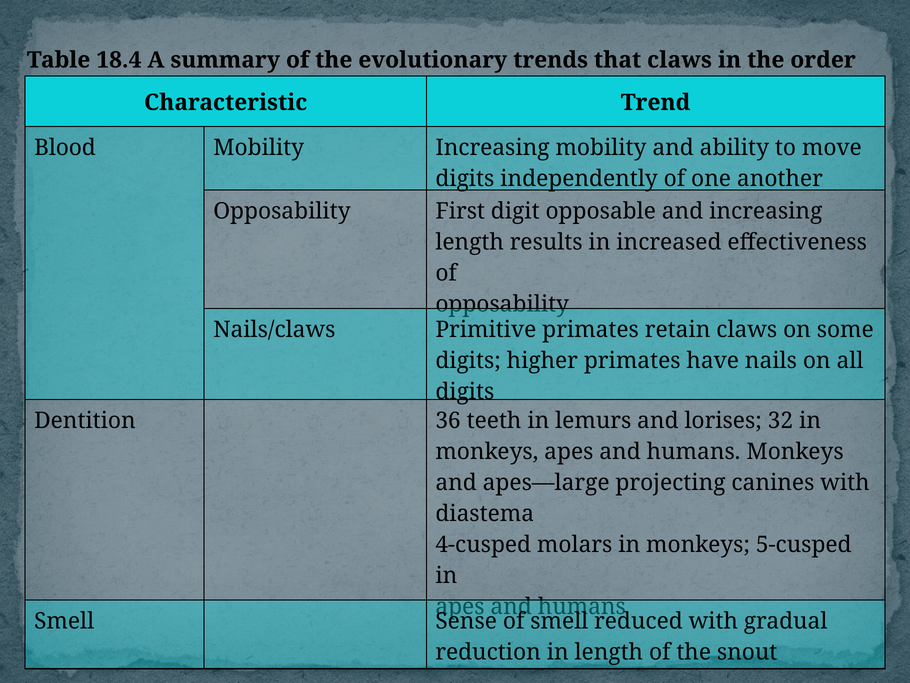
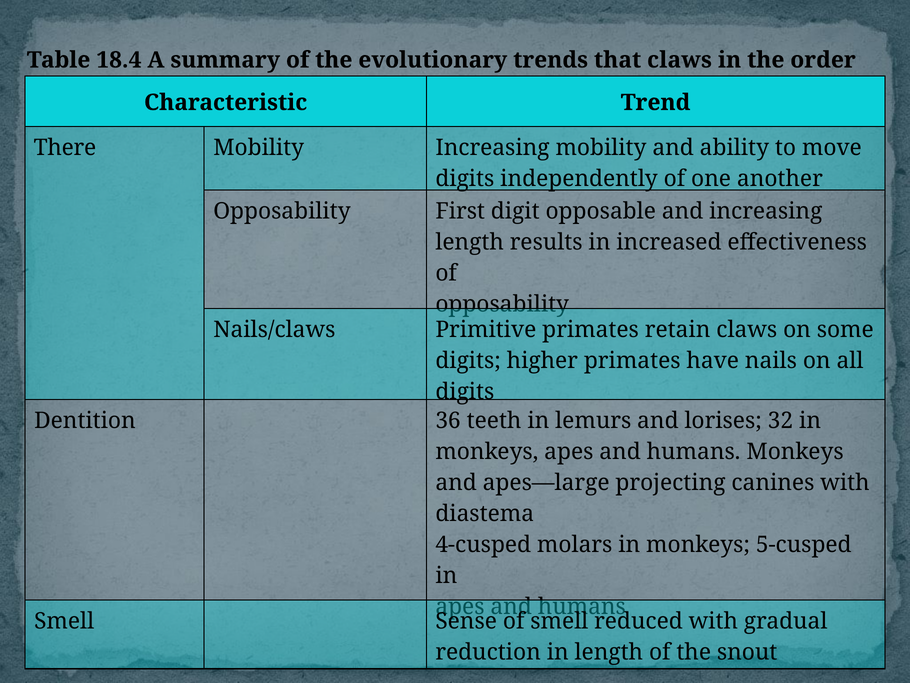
Blood: Blood -> There
